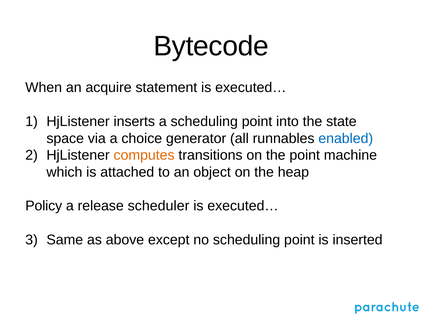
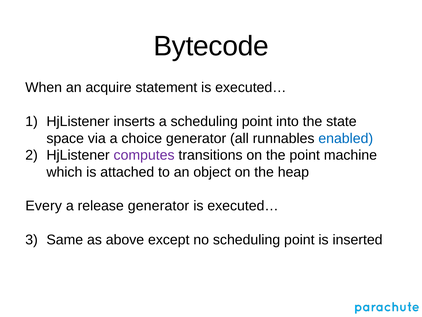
computes colour: orange -> purple
Policy: Policy -> Every
release scheduler: scheduler -> generator
